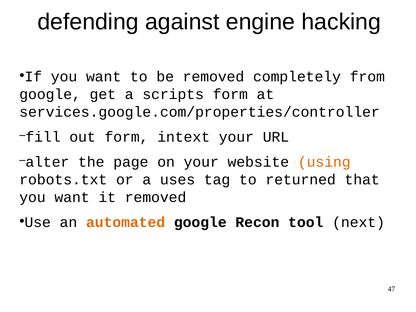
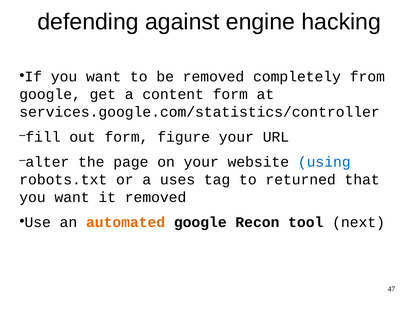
scripts: scripts -> content
services.google.com/properties/controller: services.google.com/properties/controller -> services.google.com/statistics/controller
intext: intext -> figure
using colour: orange -> blue
